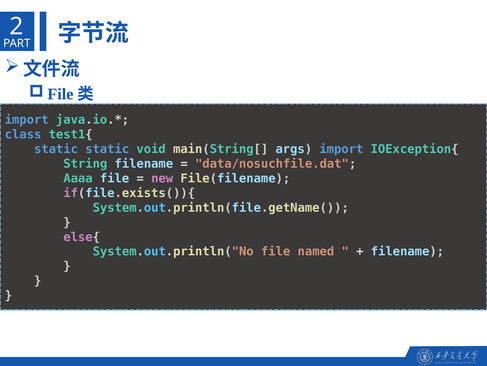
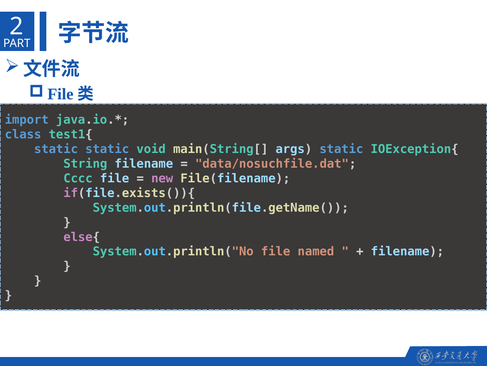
args import: import -> static
Aaaa: Aaaa -> Cccc
